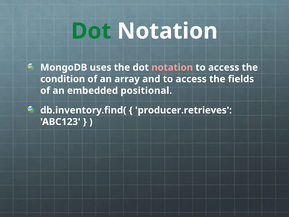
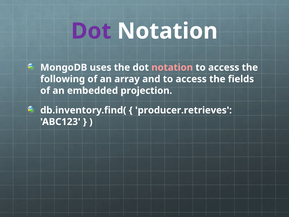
Dot at (91, 31) colour: green -> purple
condition: condition -> following
positional: positional -> projection
